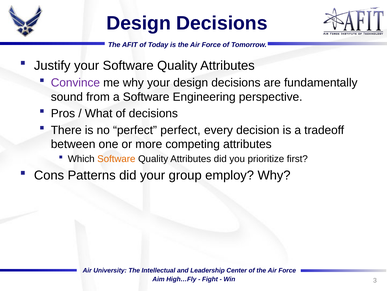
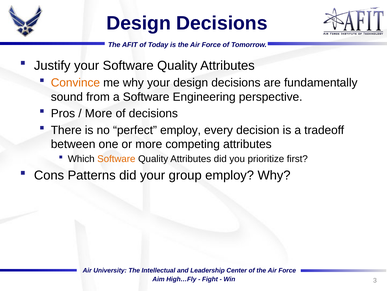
Convince colour: purple -> orange
What at (99, 113): What -> More
perfect perfect: perfect -> employ
